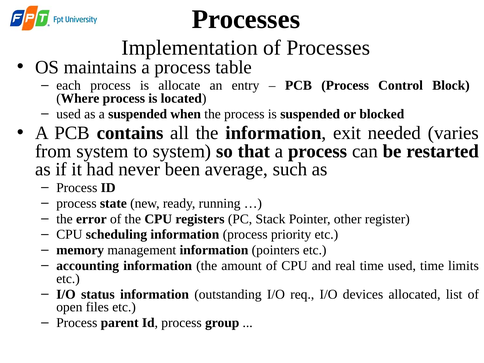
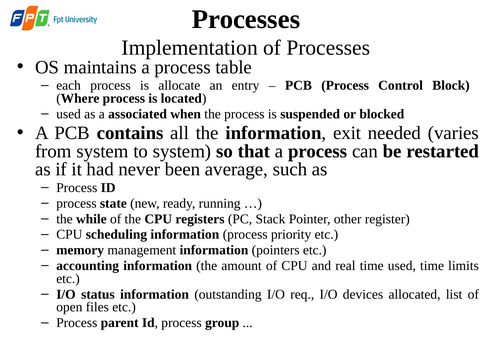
a suspended: suspended -> associated
error: error -> while
